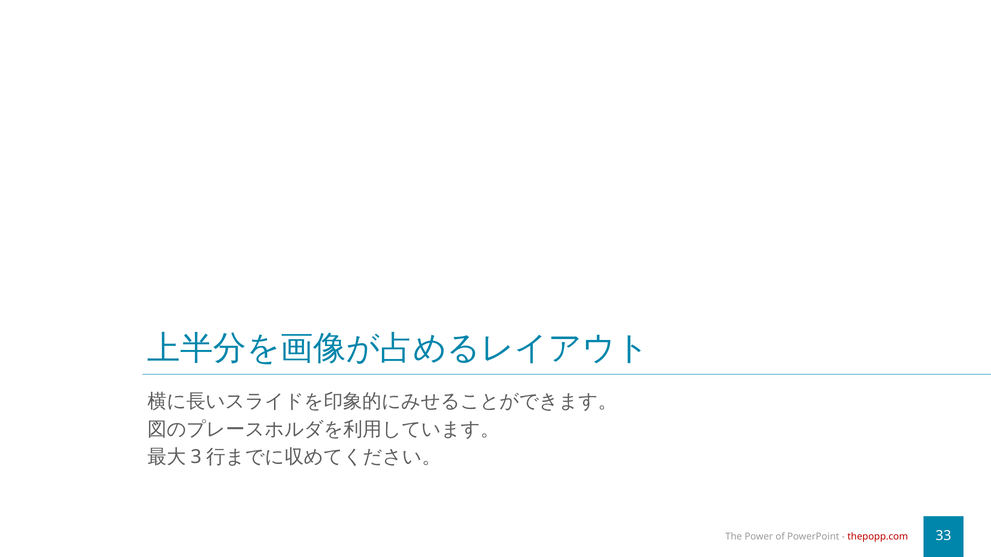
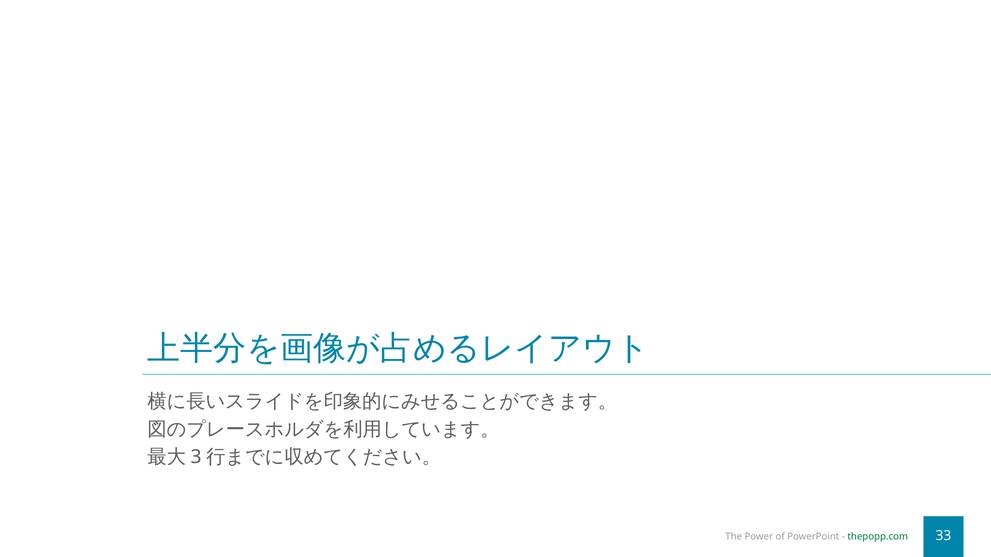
thepopp.com colour: red -> green
